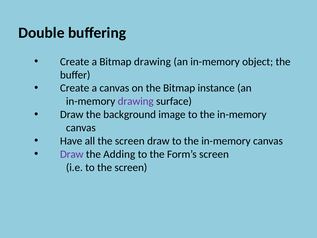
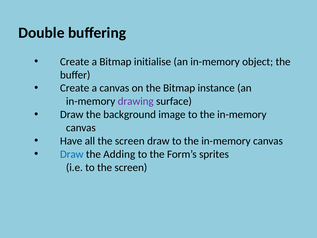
Bitmap drawing: drawing -> initialise
Draw at (72, 154) colour: purple -> blue
Form’s screen: screen -> sprites
